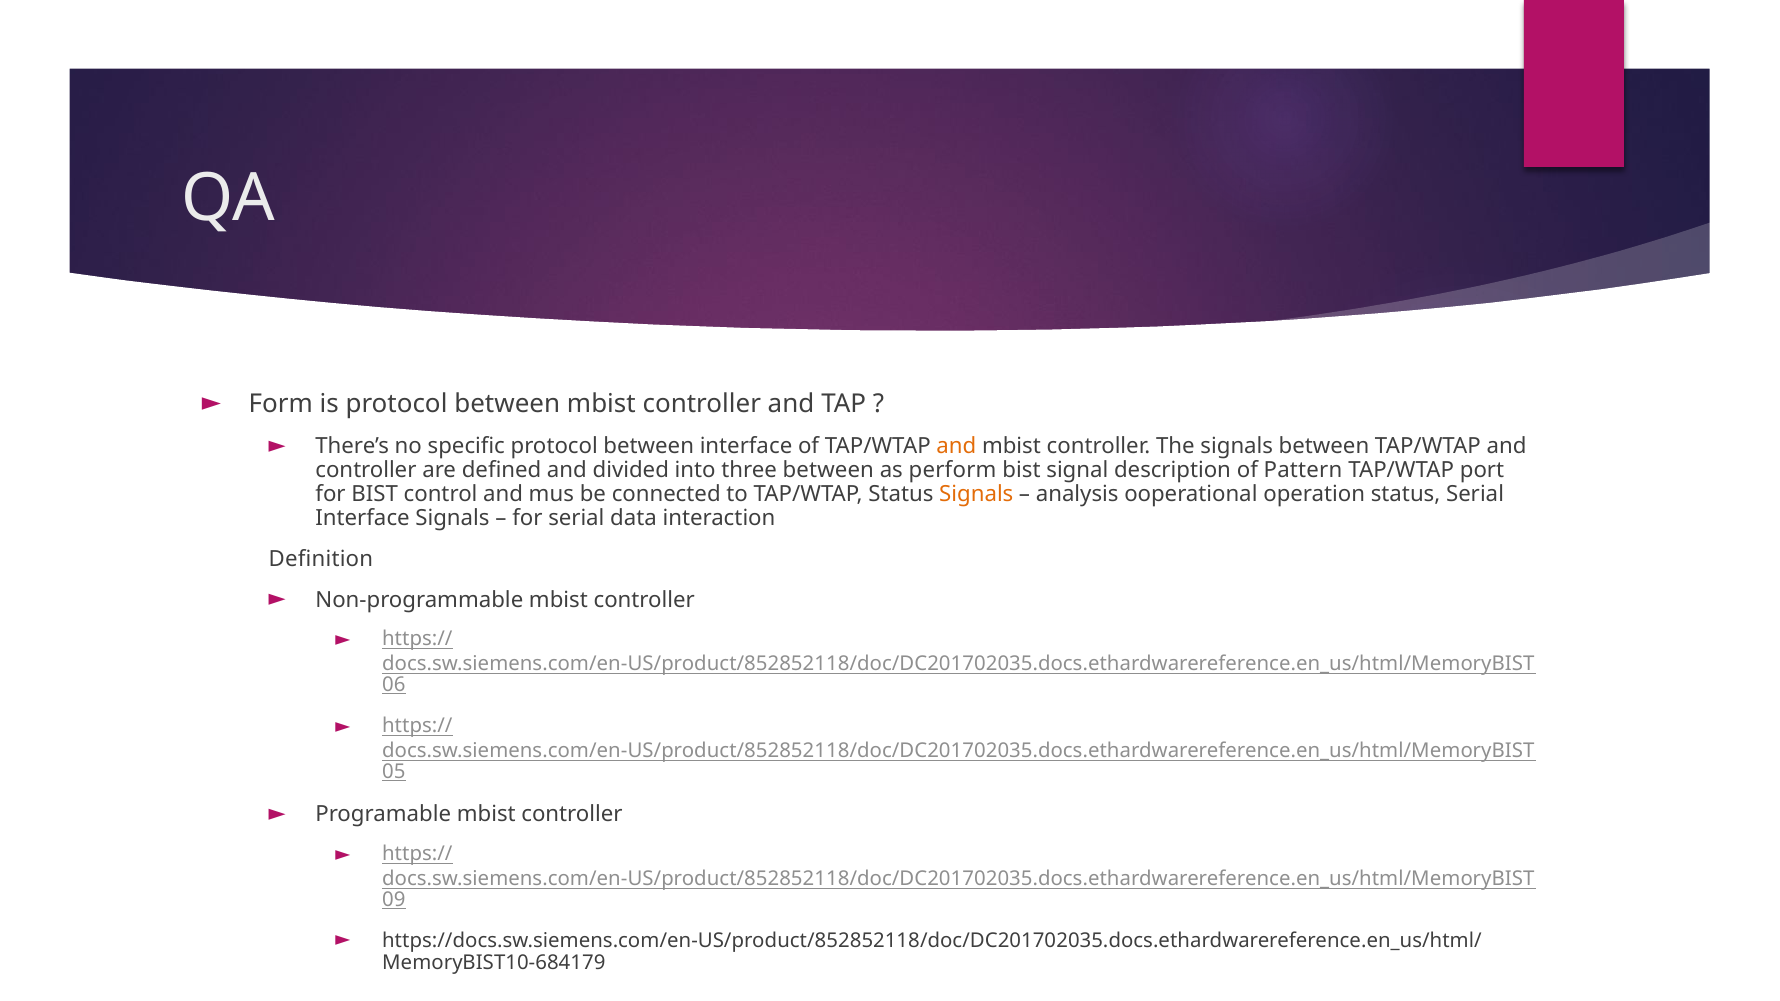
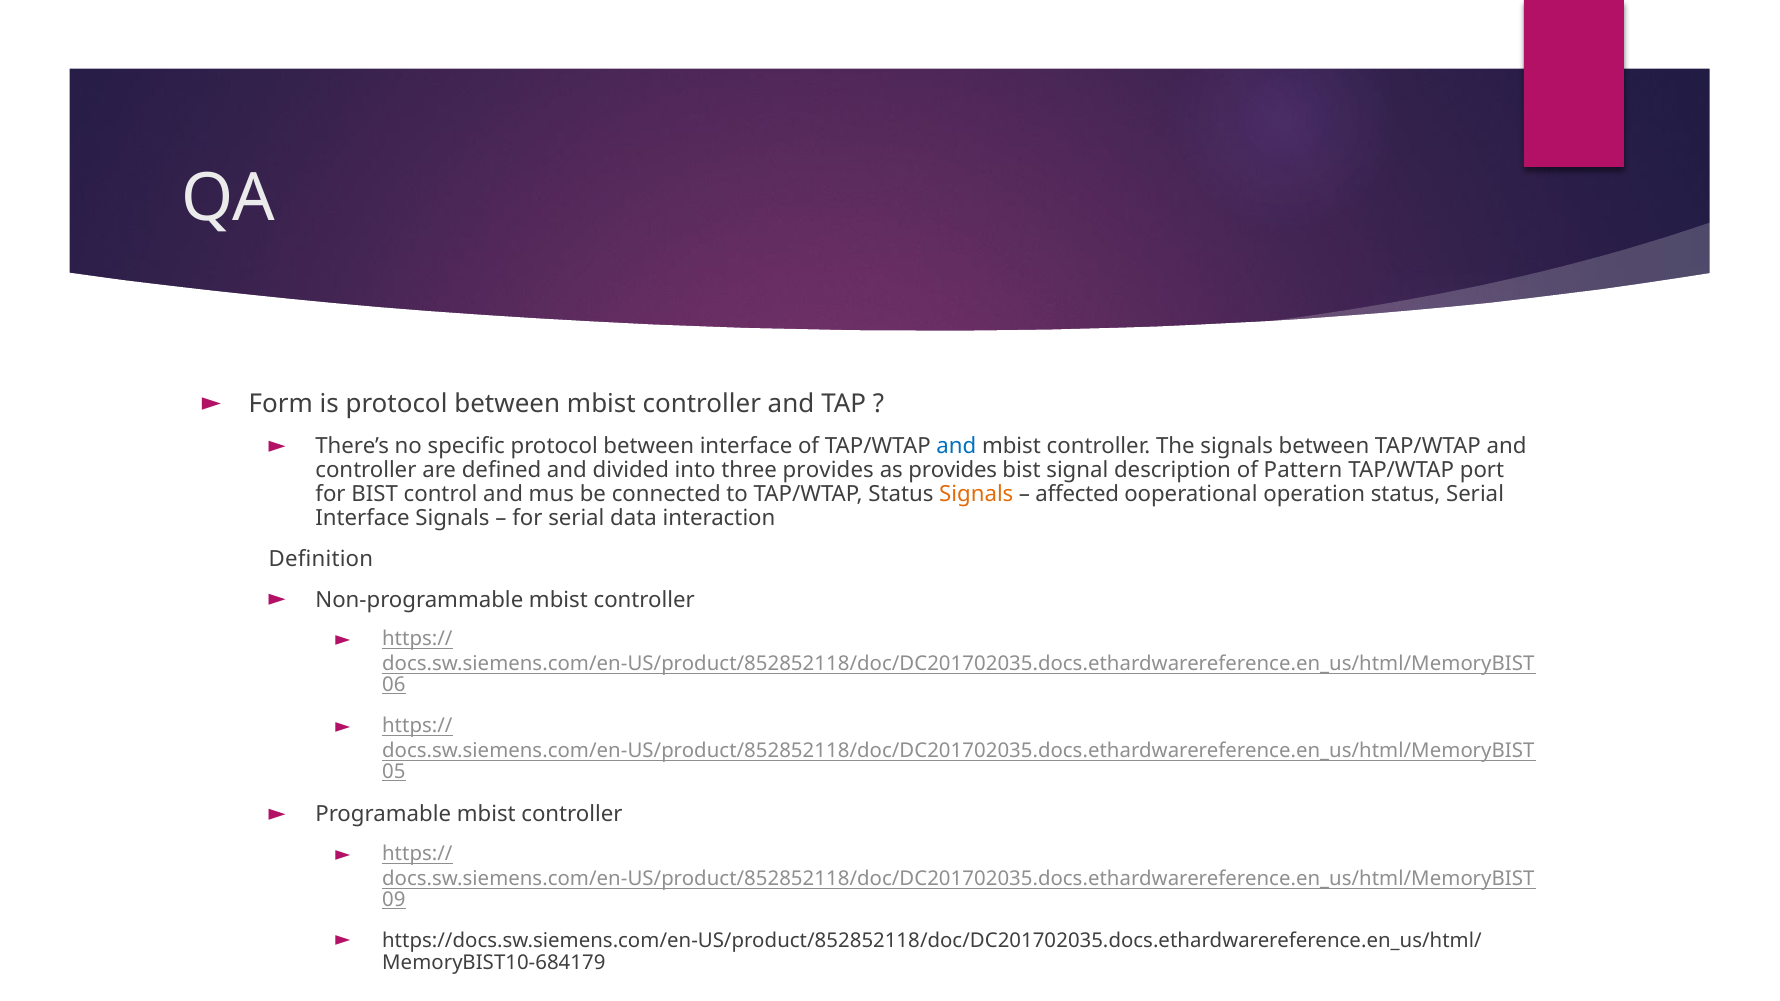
and at (956, 446) colour: orange -> blue
three between: between -> provides
as perform: perform -> provides
analysis: analysis -> affected
